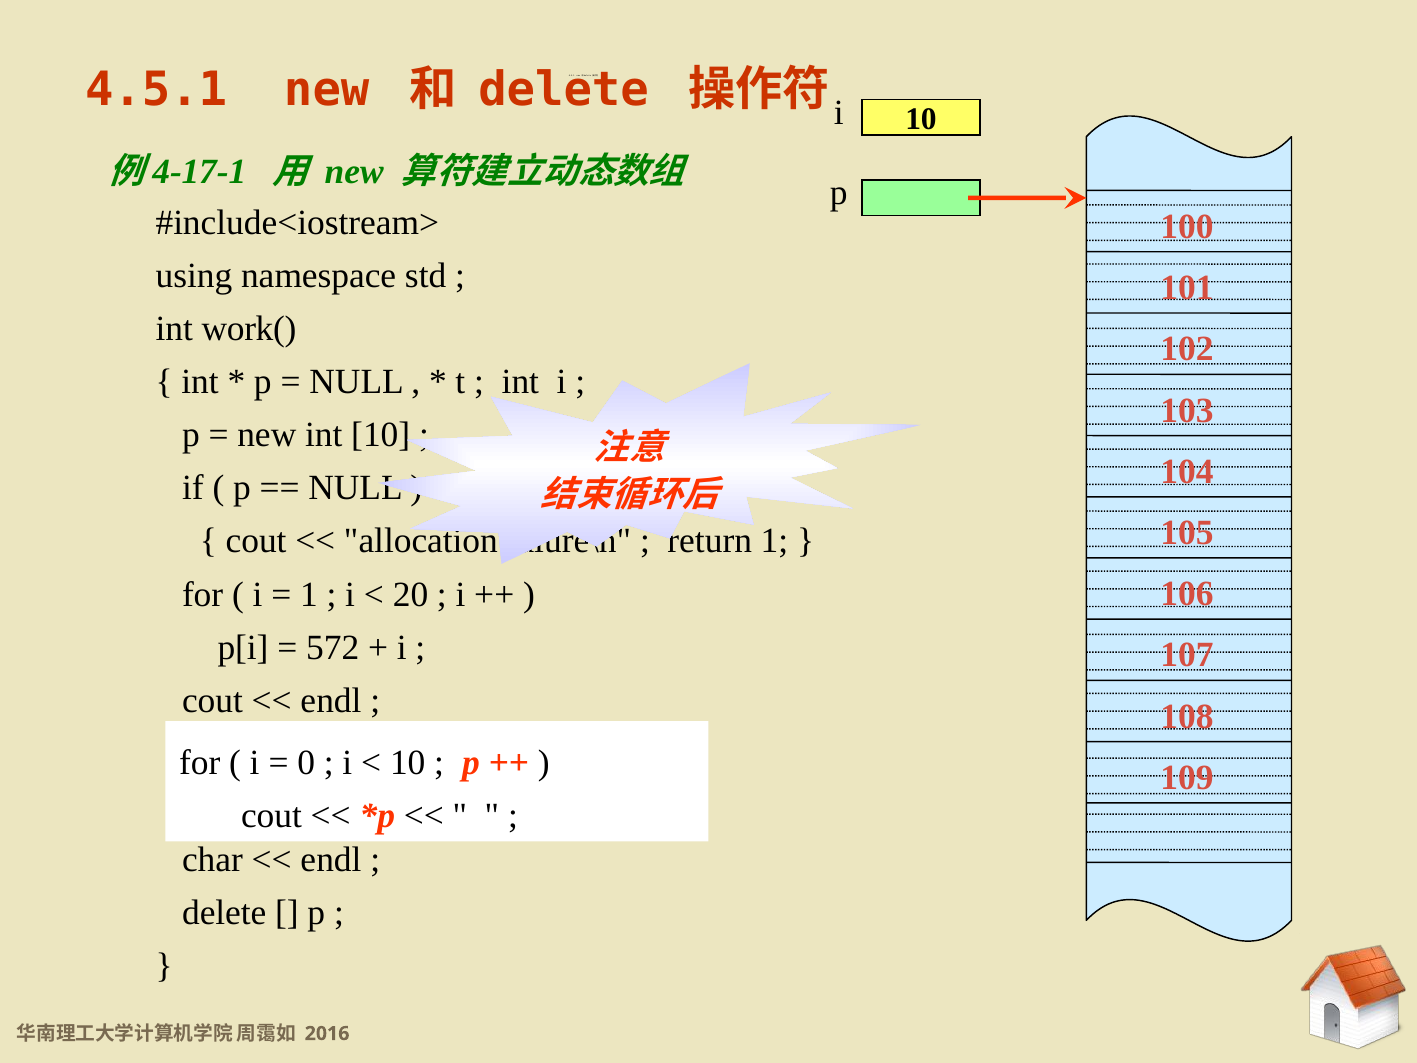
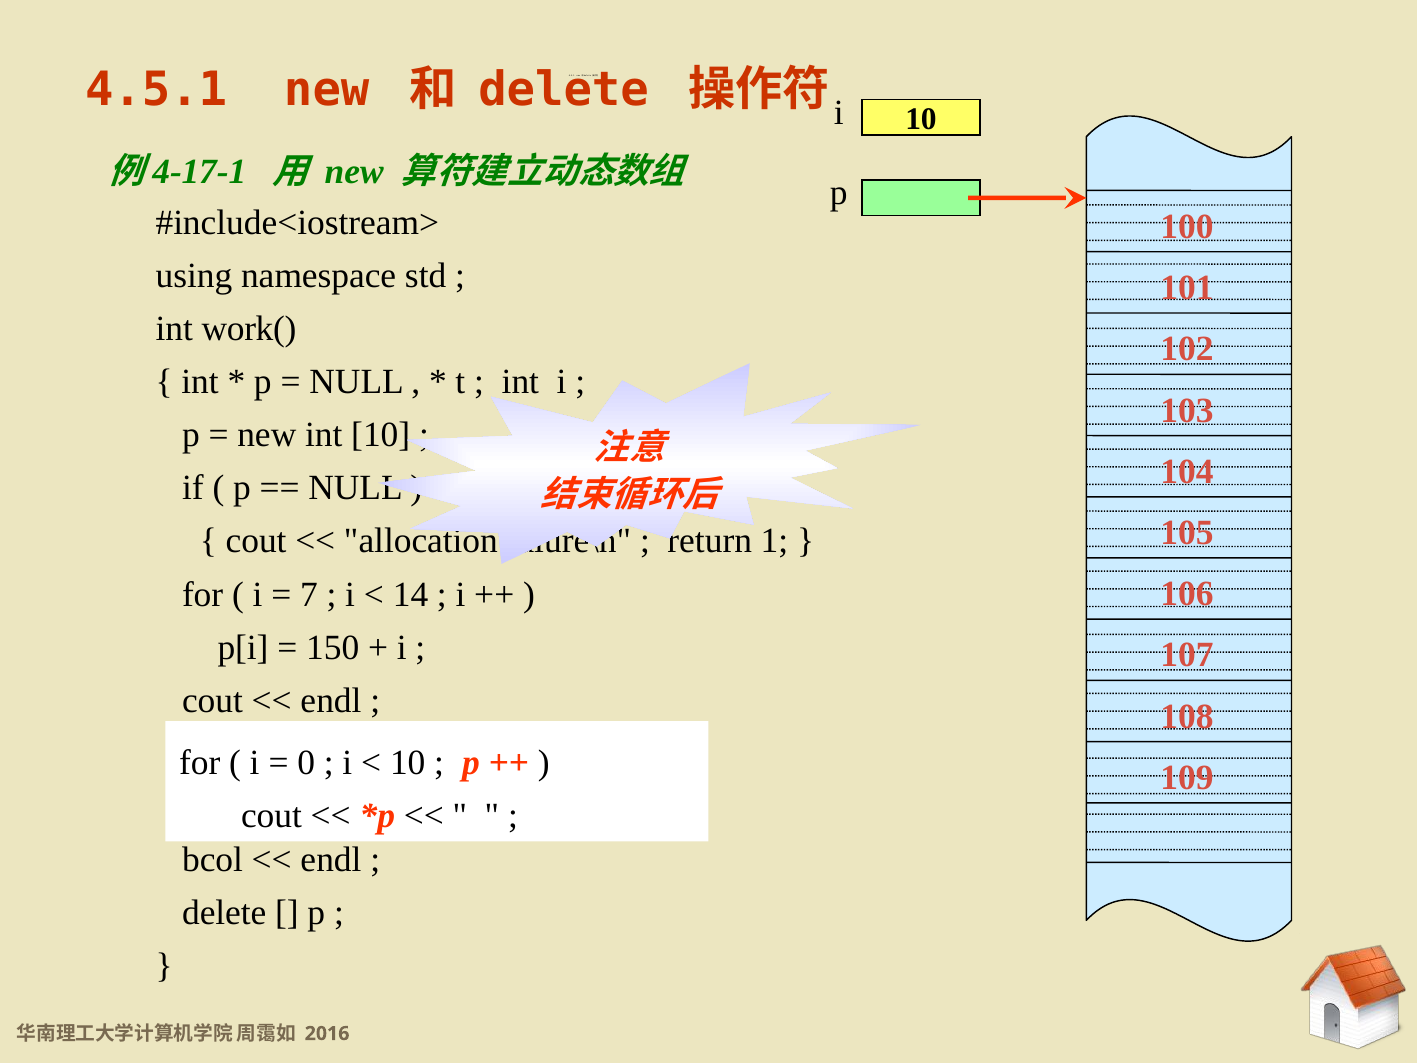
1 at (309, 594): 1 -> 7
20: 20 -> 14
572: 572 -> 150
char: char -> bcol
